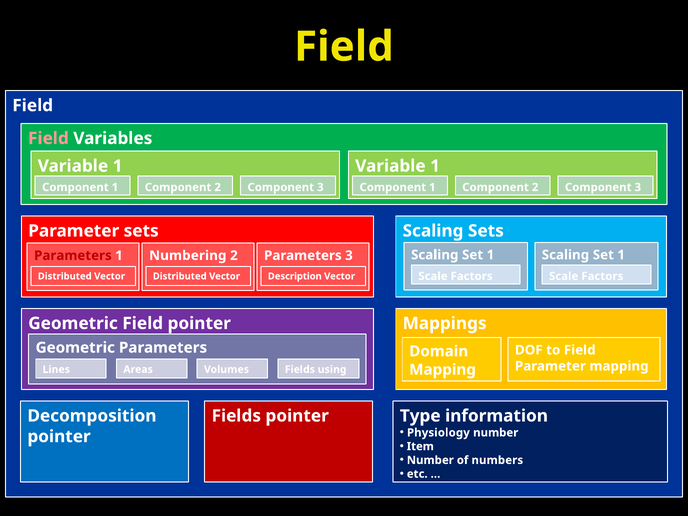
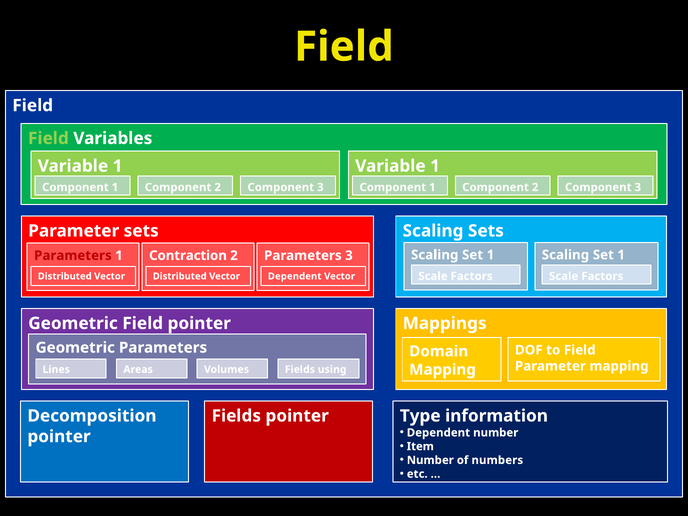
Field at (48, 138) colour: pink -> light green
Numbering: Numbering -> Contraction
Description at (295, 276): Description -> Dependent
Physiology at (438, 433): Physiology -> Dependent
